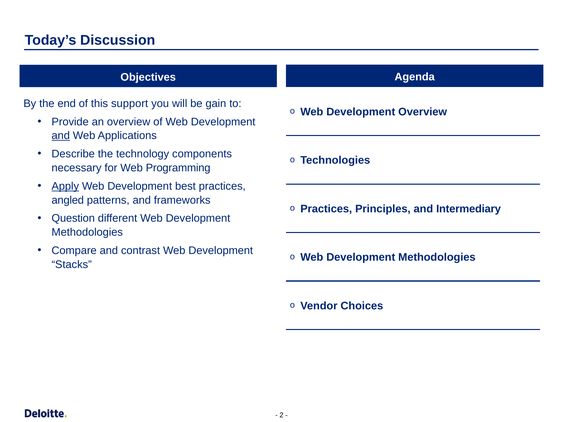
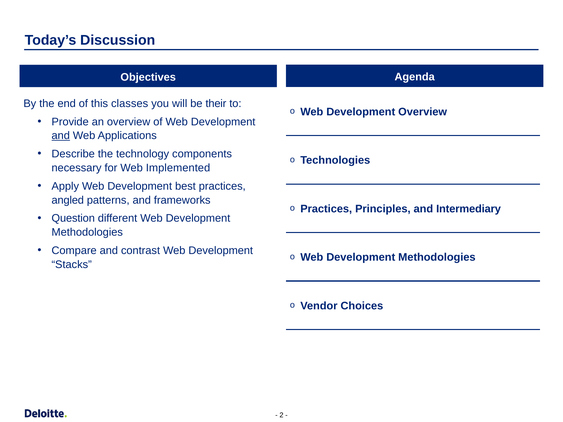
support: support -> classes
gain: gain -> their
Programming: Programming -> Implemented
Apply underline: present -> none
